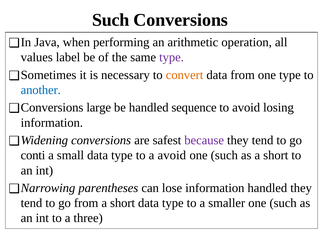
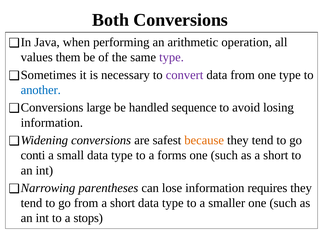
Such at (111, 20): Such -> Both
label: label -> them
convert colour: orange -> purple
because colour: purple -> orange
a avoid: avoid -> forms
information handled: handled -> requires
three: three -> stops
